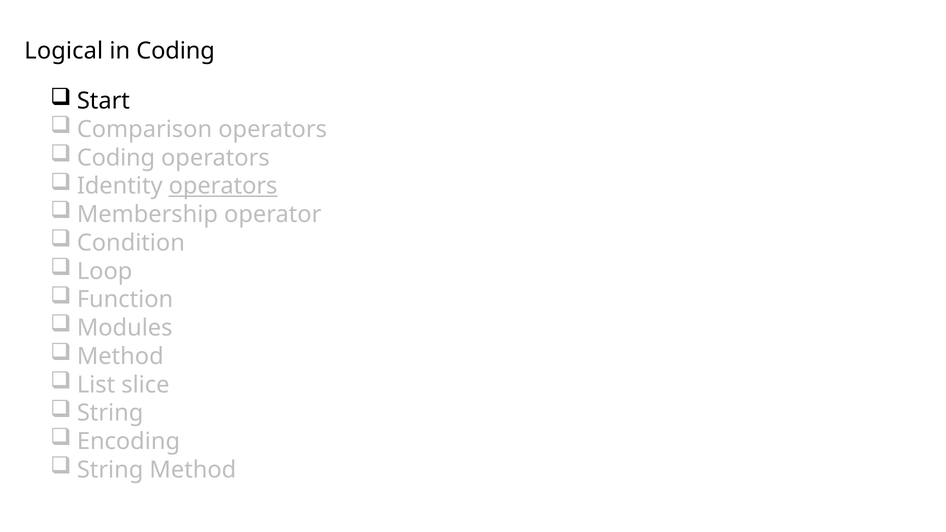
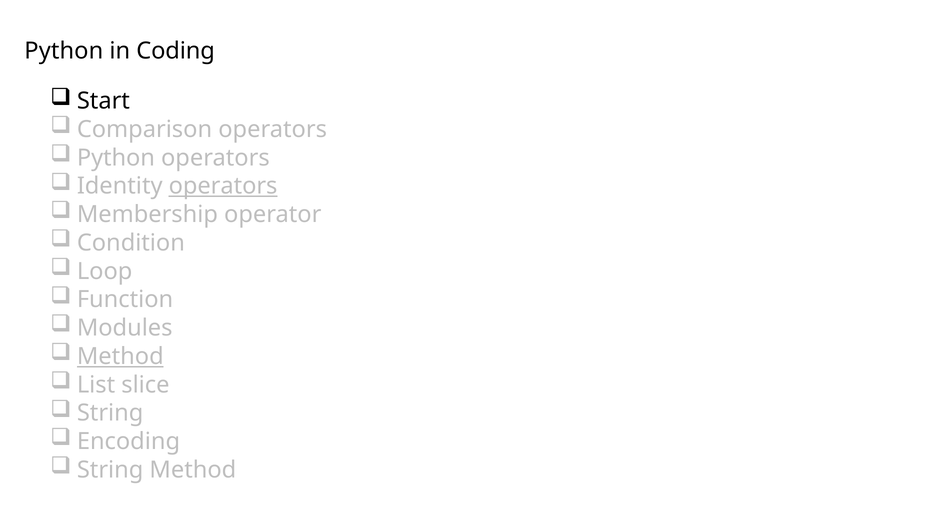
Logical at (64, 51): Logical -> Python
Coding at (116, 158): Coding -> Python
Method at (120, 356) underline: none -> present
